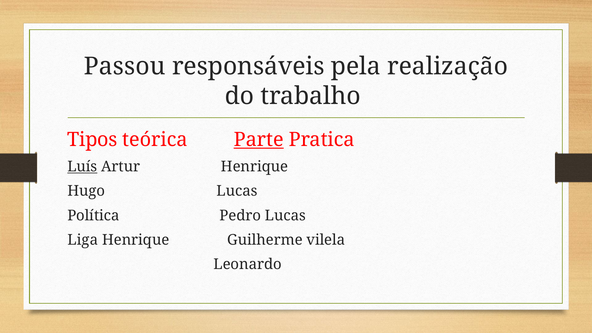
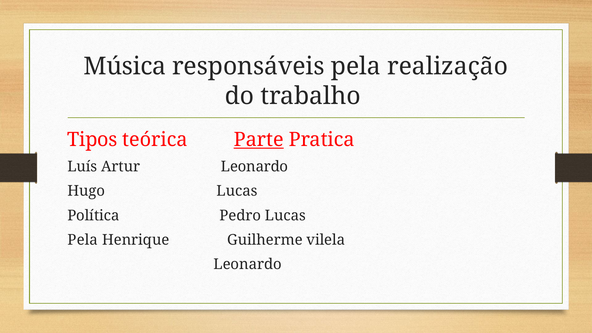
Passou: Passou -> Música
Luís underline: present -> none
Artur Henrique: Henrique -> Leonardo
Liga at (83, 240): Liga -> Pela
